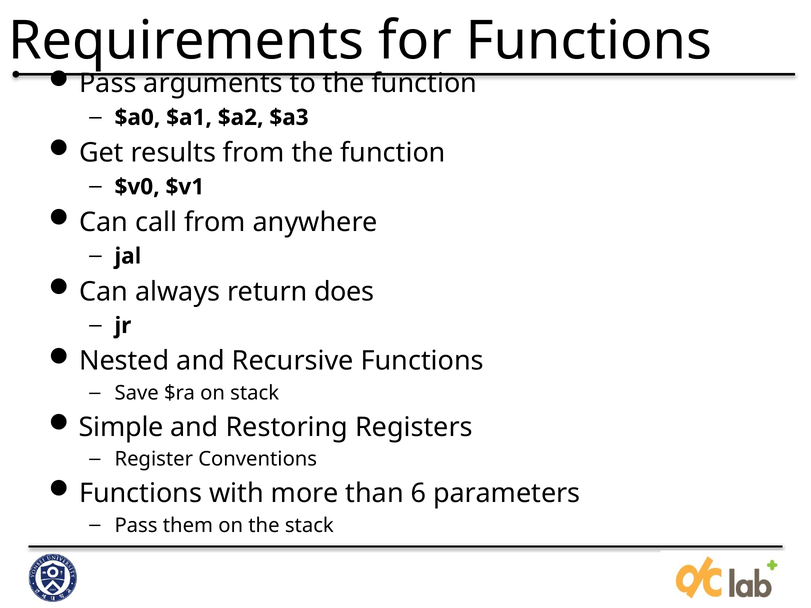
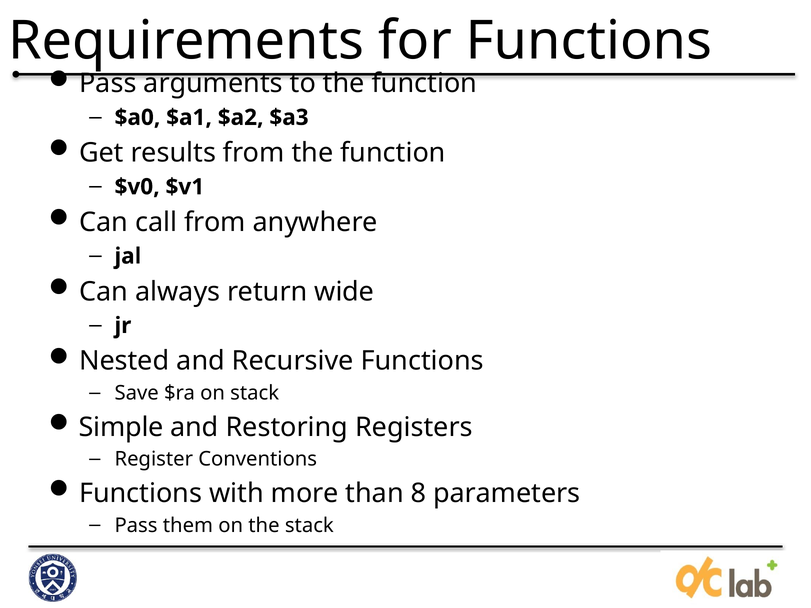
does: does -> wide
6: 6 -> 8
